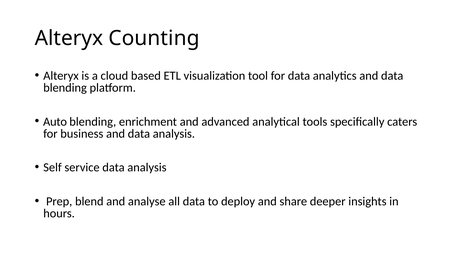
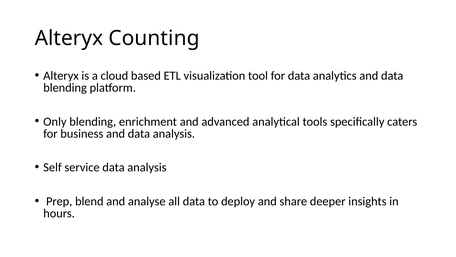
Auto: Auto -> Only
